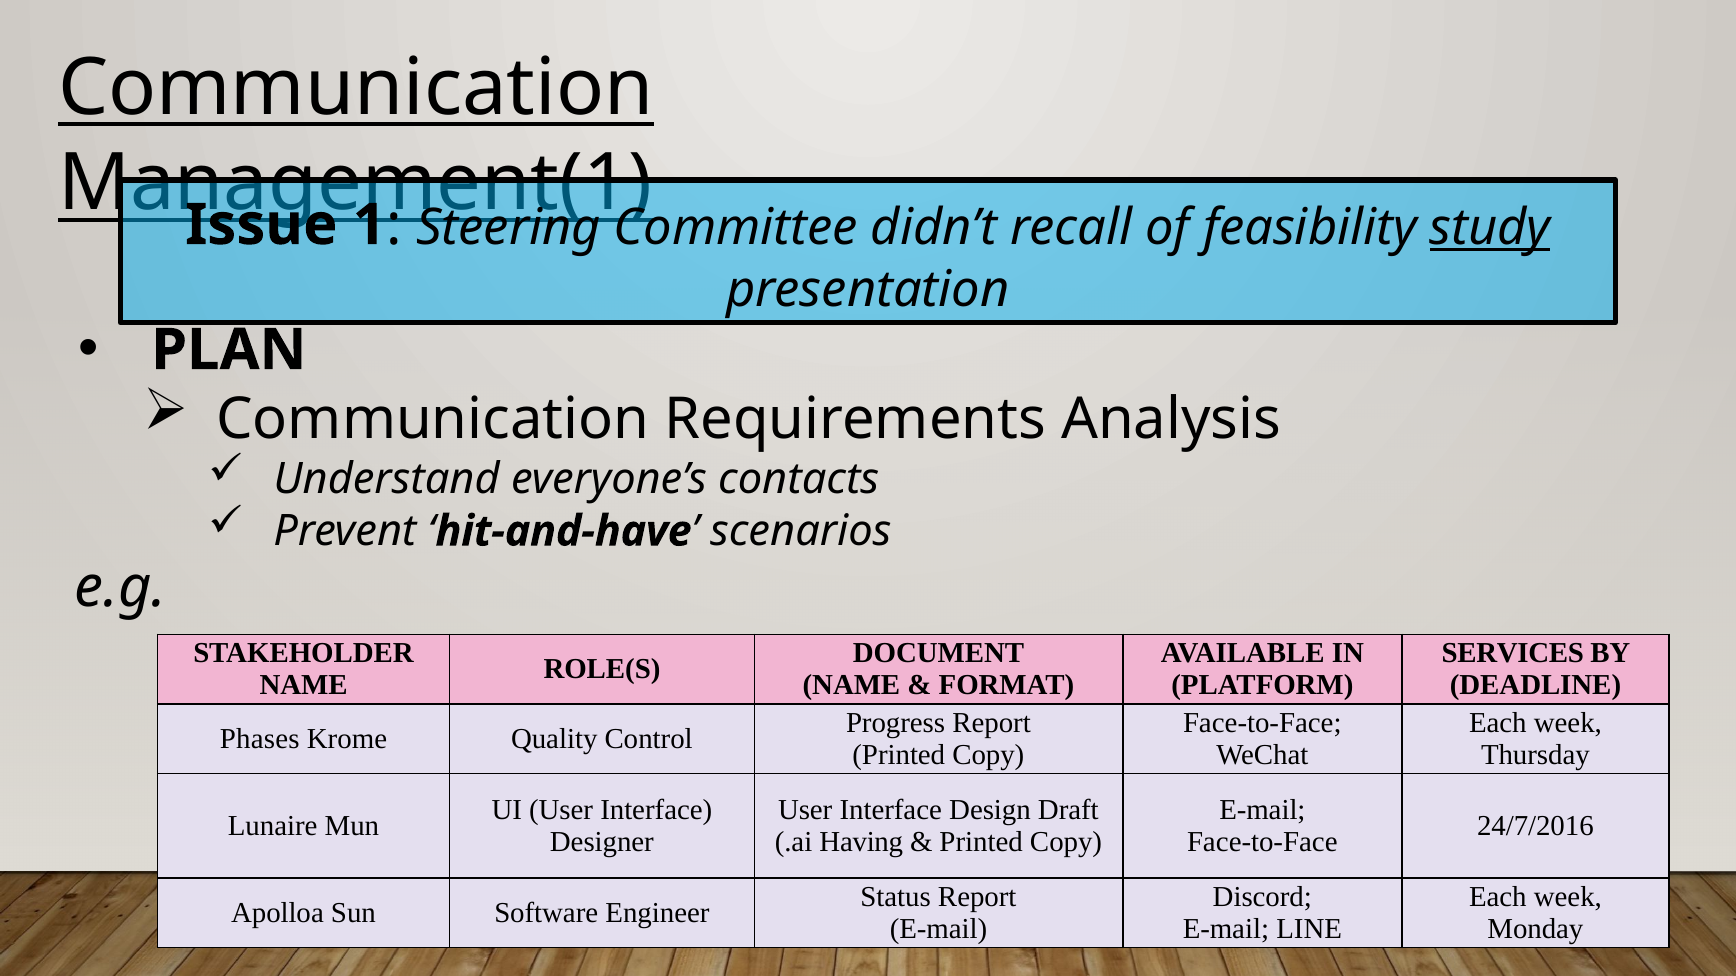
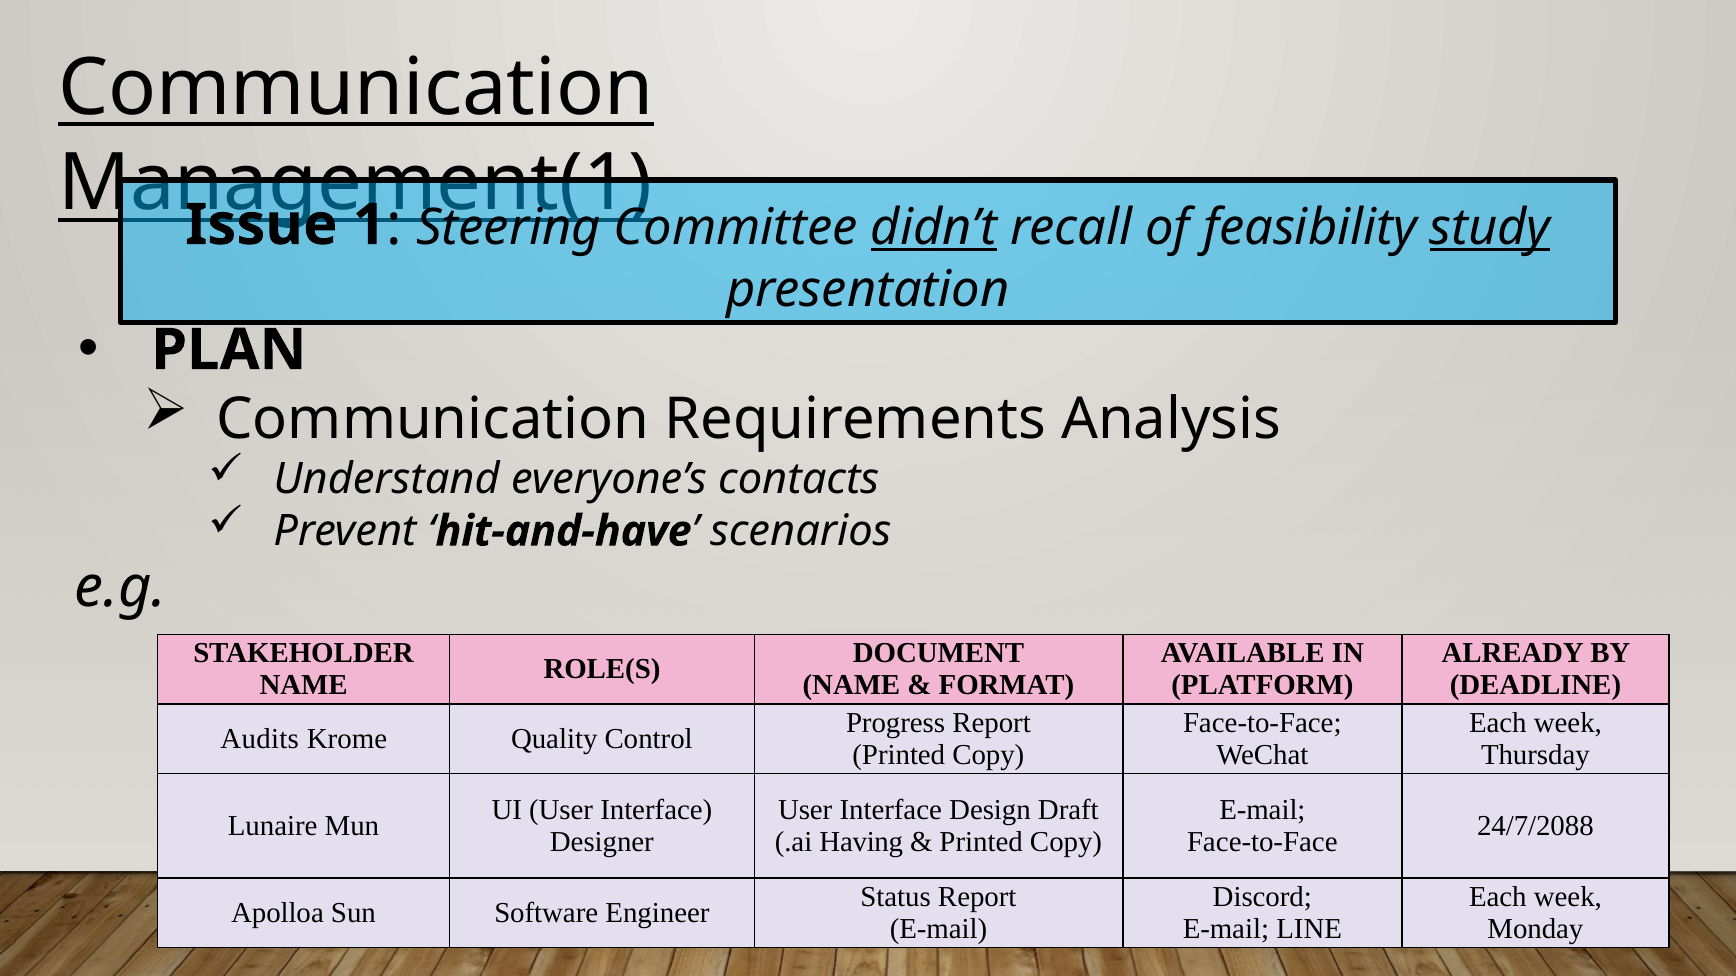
didn’t underline: none -> present
SERVICES: SERVICES -> ALREADY
Phases: Phases -> Audits
24/7/2016: 24/7/2016 -> 24/7/2088
